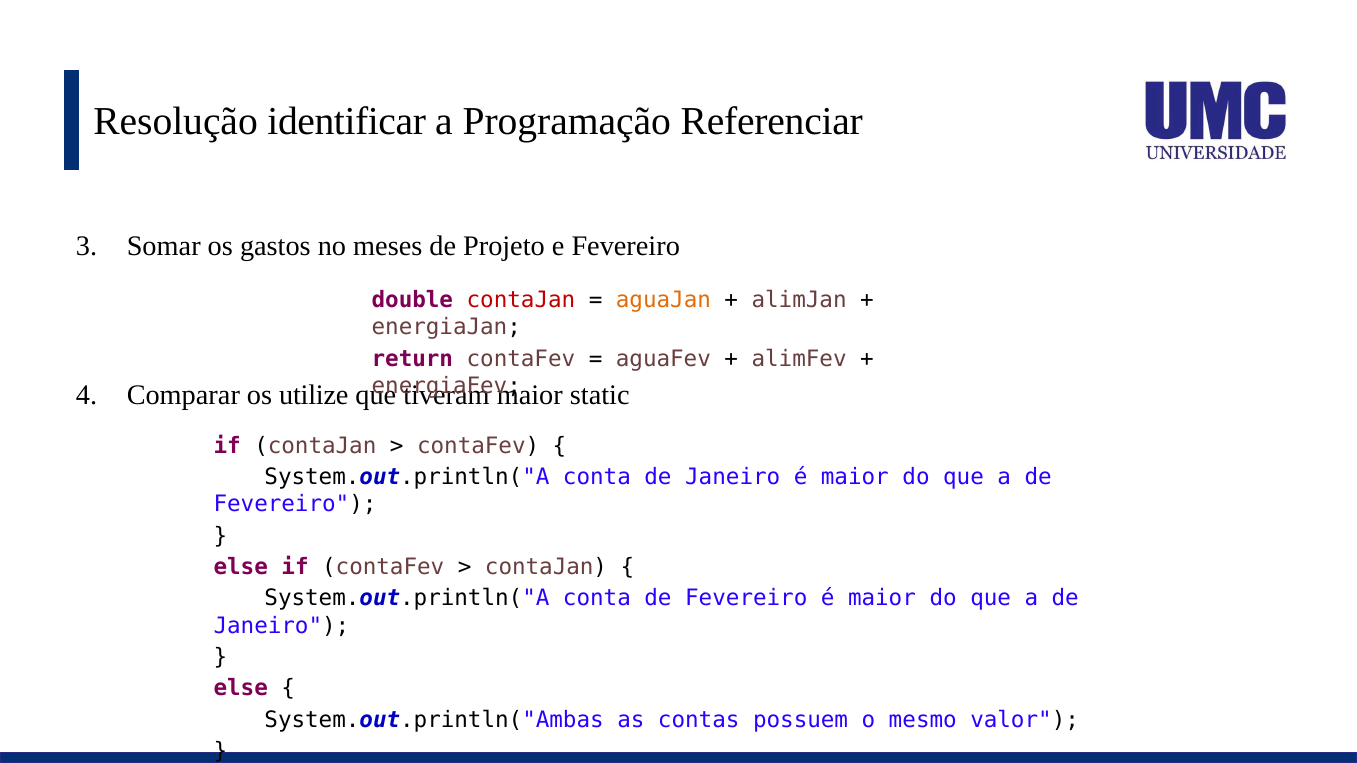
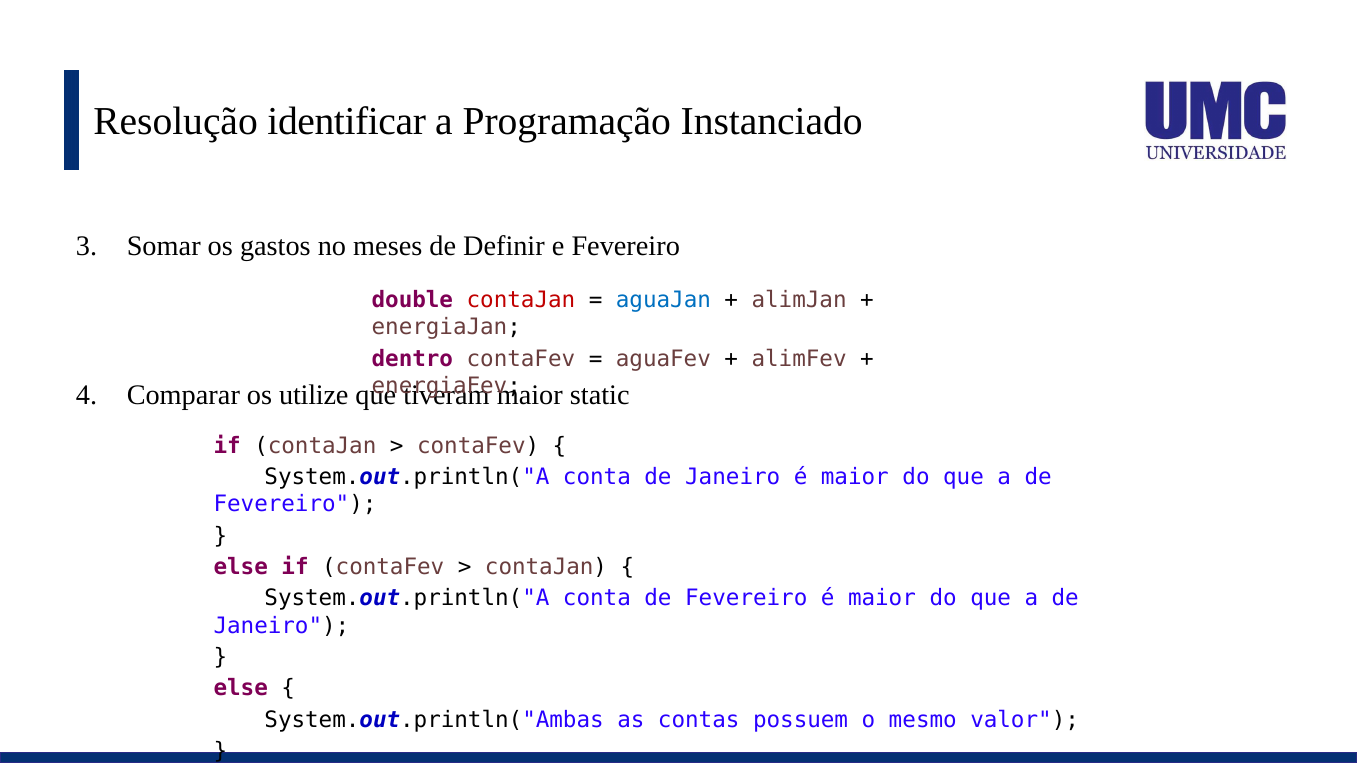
Referenciar: Referenciar -> Instanciado
Projeto: Projeto -> Definir
aguaJan colour: orange -> blue
return: return -> dentro
